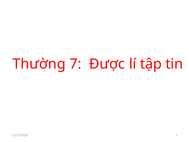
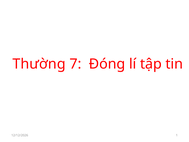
Được: Được -> Đóng
